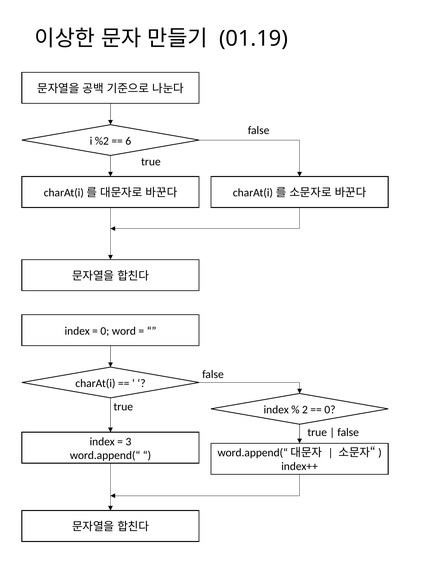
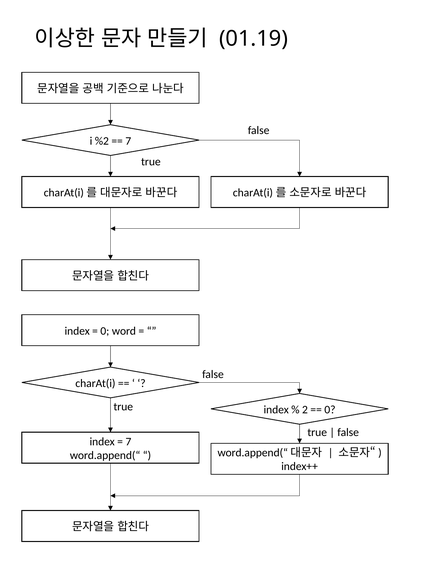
6 at (128, 141): 6 -> 7
3 at (128, 441): 3 -> 7
